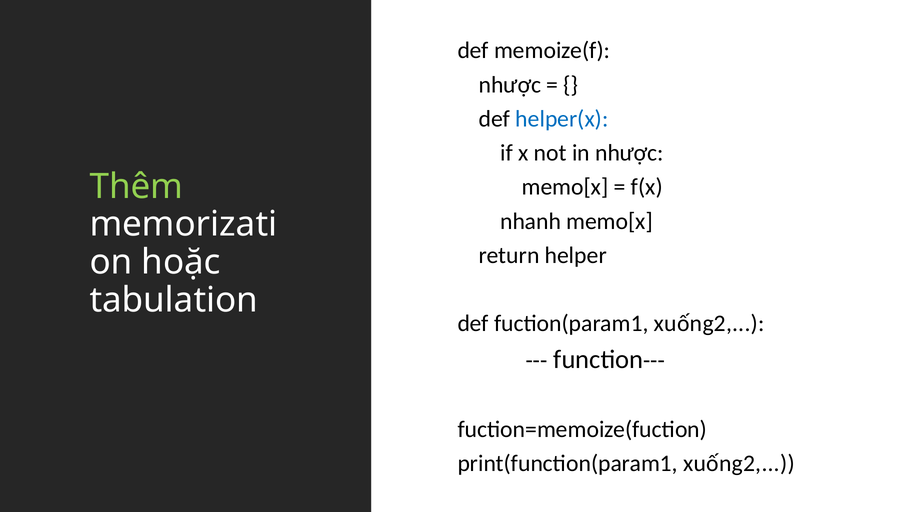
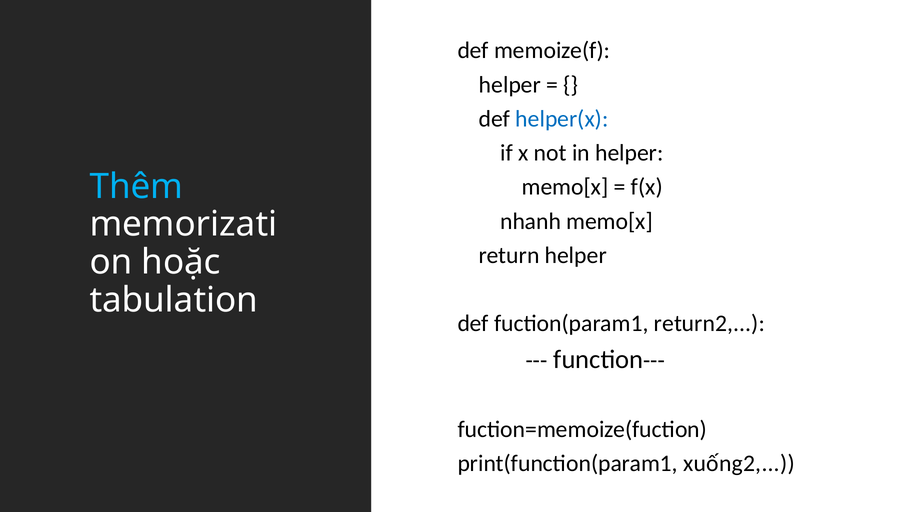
nhược at (510, 85): nhược -> helper
in nhược: nhược -> helper
Thêm colour: light green -> light blue
fuction(param1 xuống2: xuống2 -> return2
